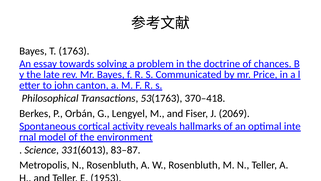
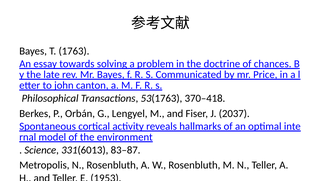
2069: 2069 -> 2037
